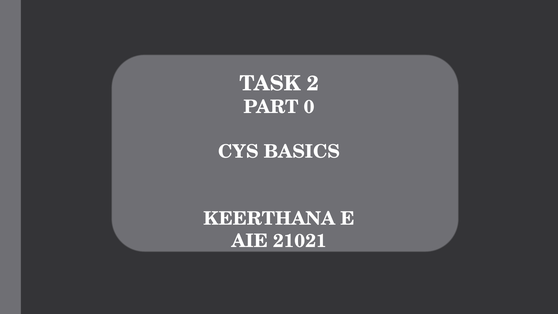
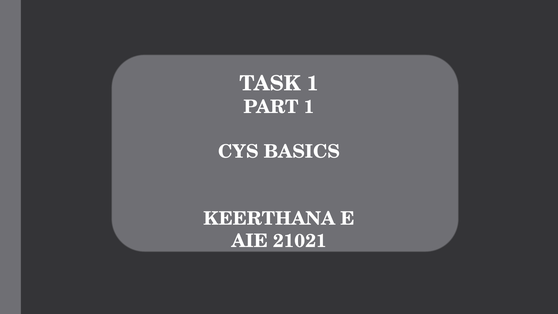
TASK 2: 2 -> 1
PART 0: 0 -> 1
